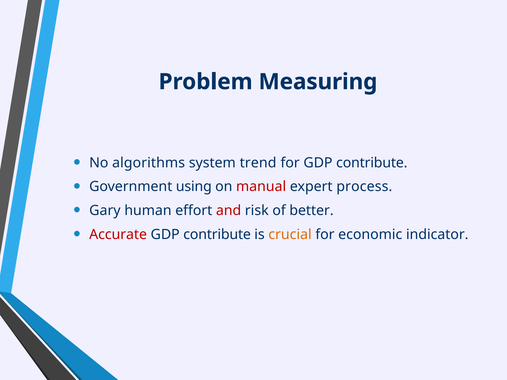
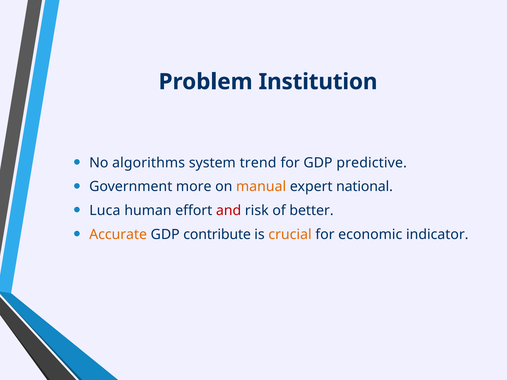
Measuring: Measuring -> Institution
for GDP contribute: contribute -> predictive
using: using -> more
manual colour: red -> orange
process: process -> national
Gary: Gary -> Luca
Accurate colour: red -> orange
